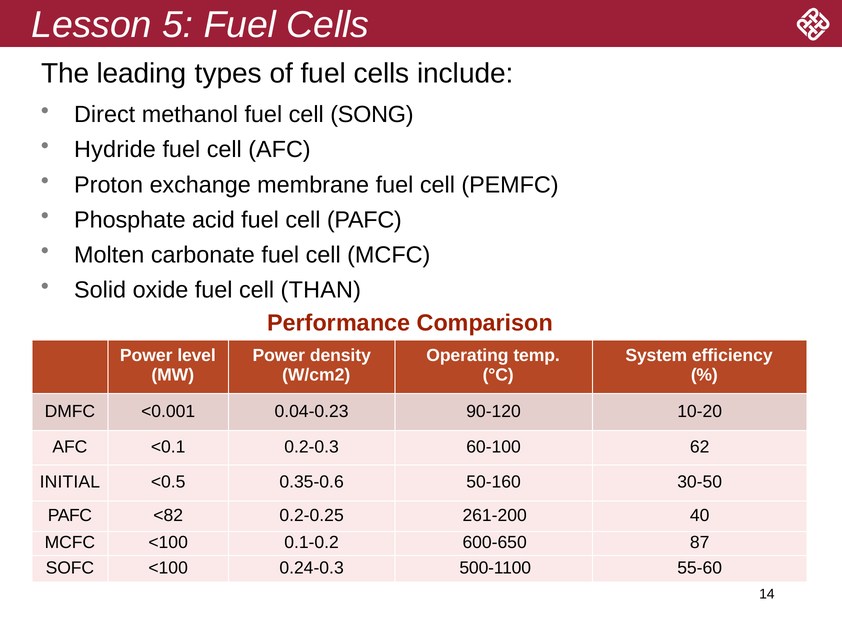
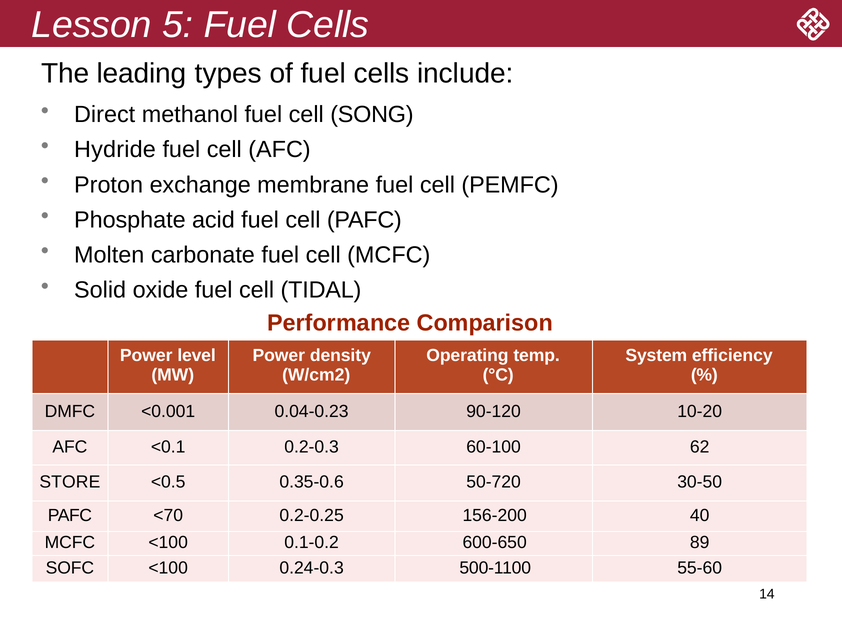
THAN: THAN -> TIDAL
INITIAL: INITIAL -> STORE
50-160: 50-160 -> 50-720
<82: <82 -> <70
261-200: 261-200 -> 156-200
87: 87 -> 89
